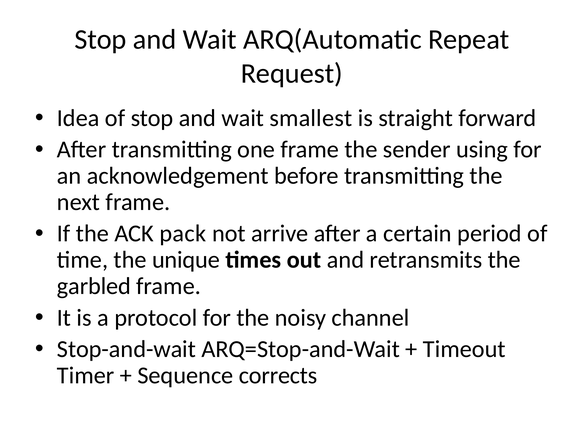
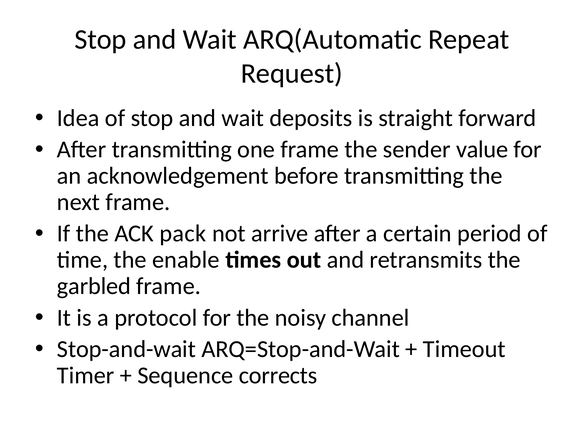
smallest: smallest -> deposits
using: using -> value
unique: unique -> enable
